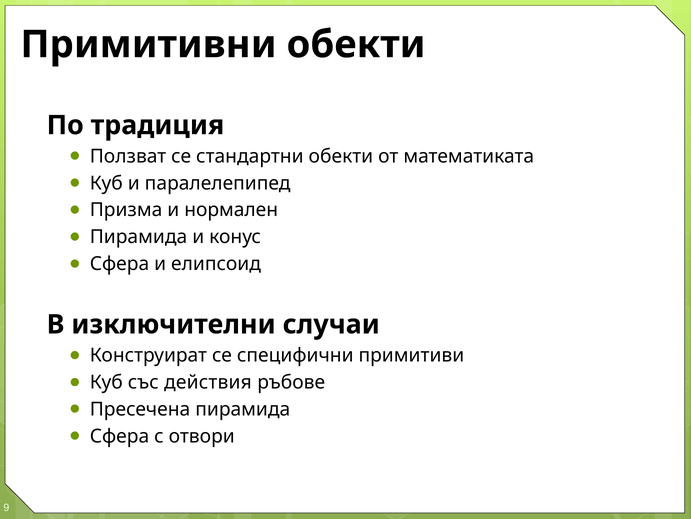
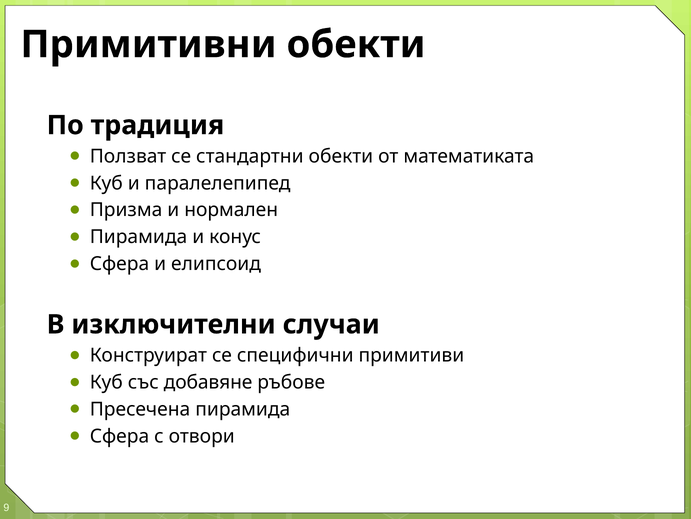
действия: действия -> добавяне
